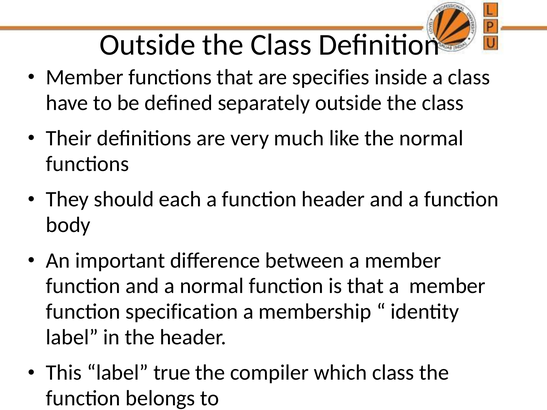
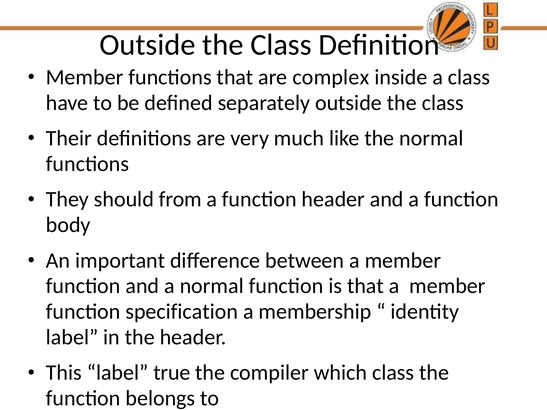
specifies: specifies -> complex
each: each -> from
